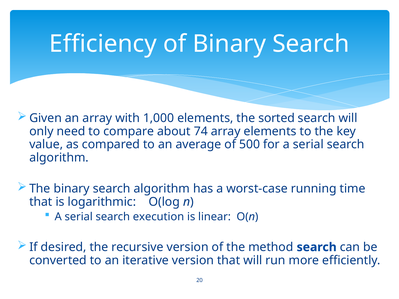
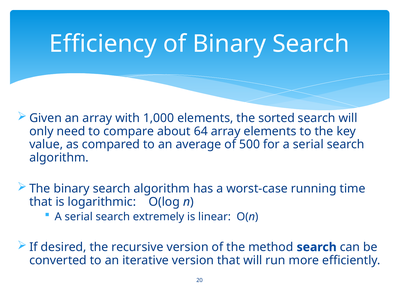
74: 74 -> 64
execution: execution -> extremely
